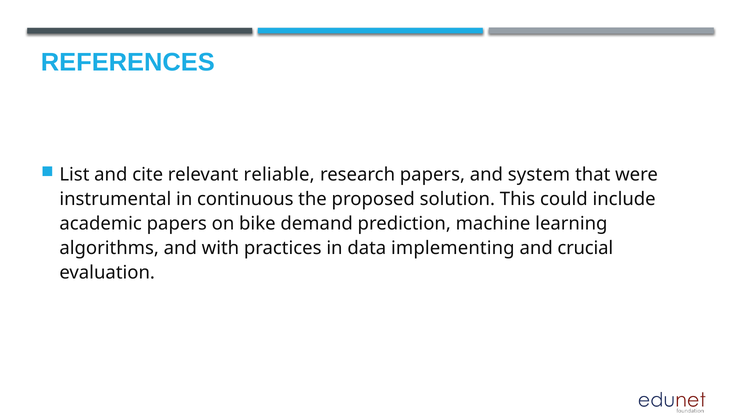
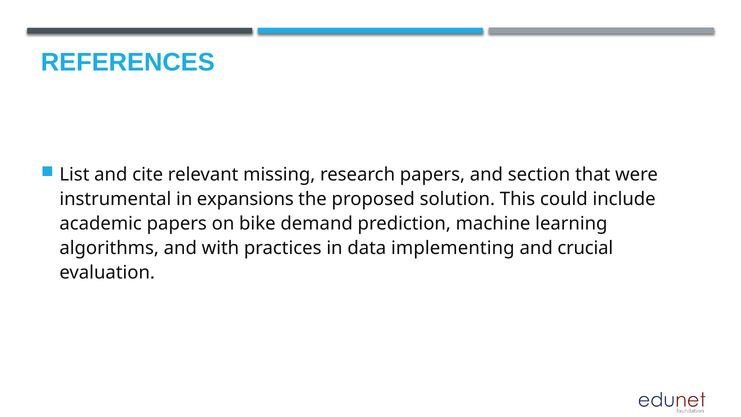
reliable: reliable -> missing
system: system -> section
continuous: continuous -> expansions
